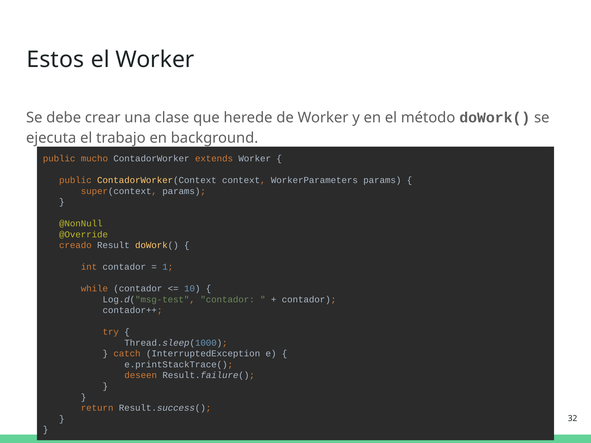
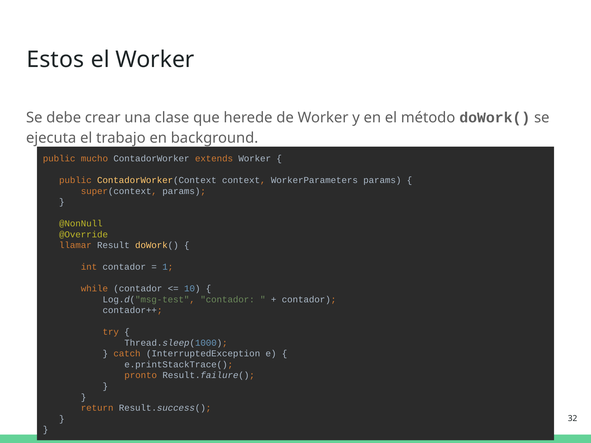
creado: creado -> llamar
deseen: deseen -> pronto
